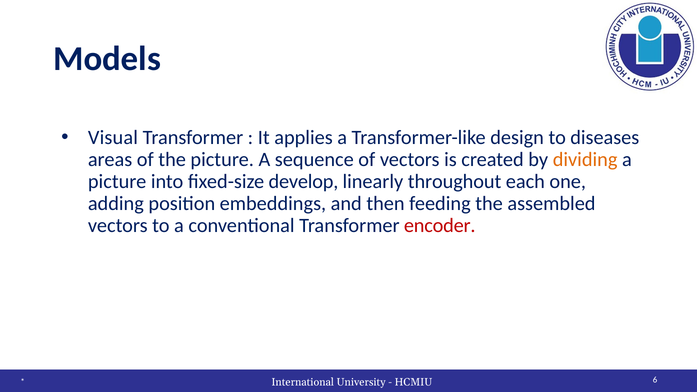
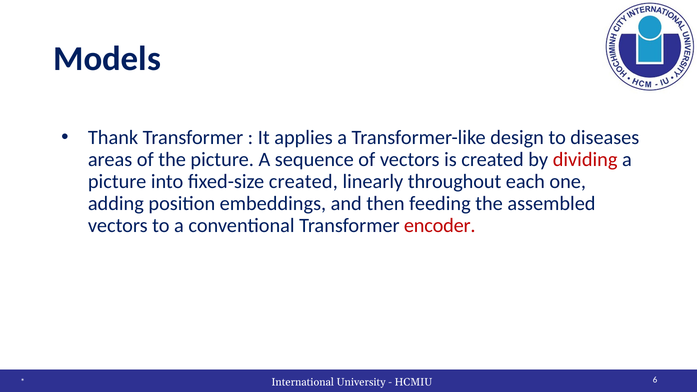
Visual: Visual -> Thank
dividing colour: orange -> red
fixed-size develop: develop -> created
